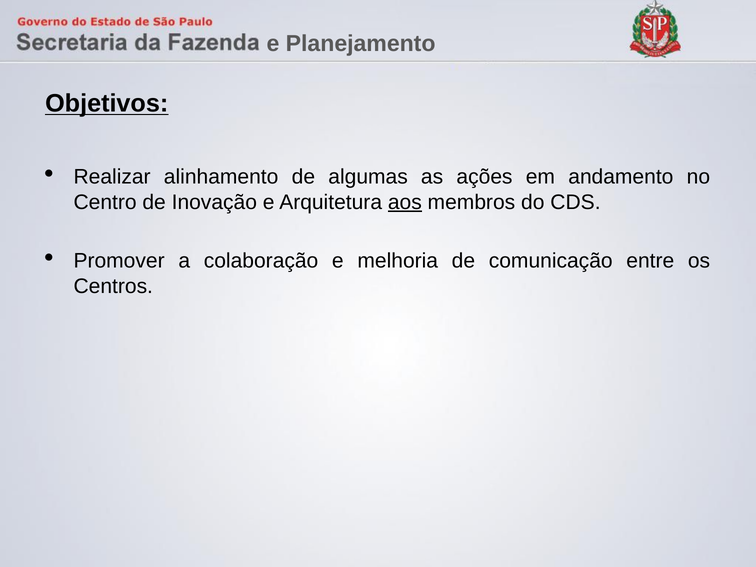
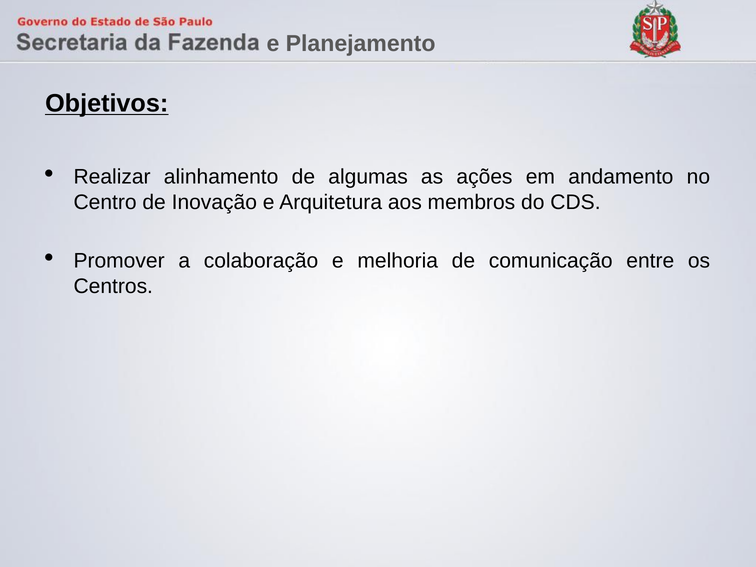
aos underline: present -> none
